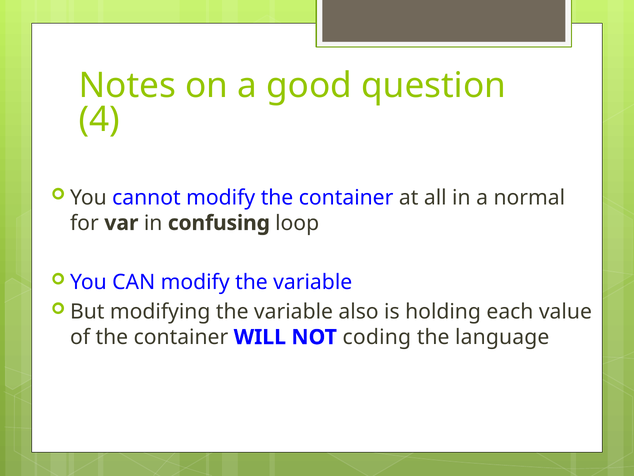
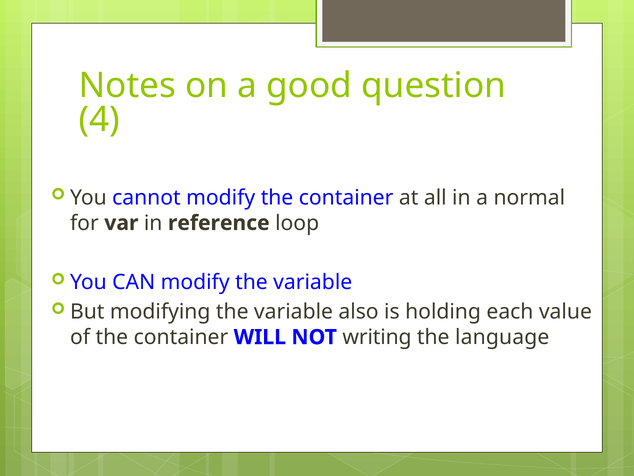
confusing: confusing -> reference
coding: coding -> writing
